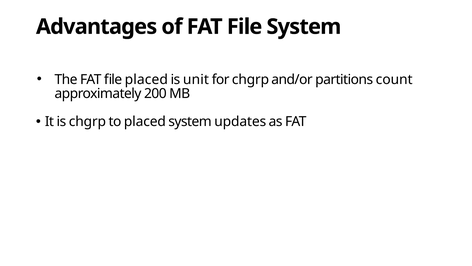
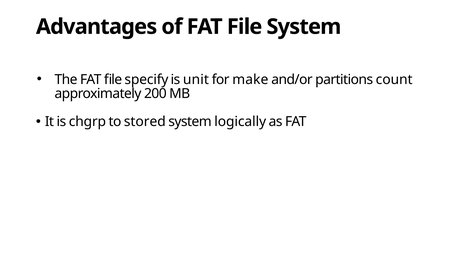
file placed: placed -> specify
for chgrp: chgrp -> make
to placed: placed -> stored
updates: updates -> logically
